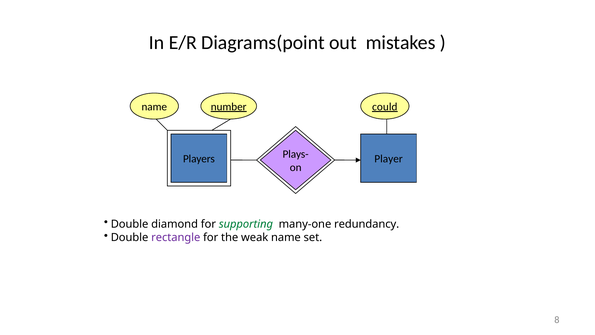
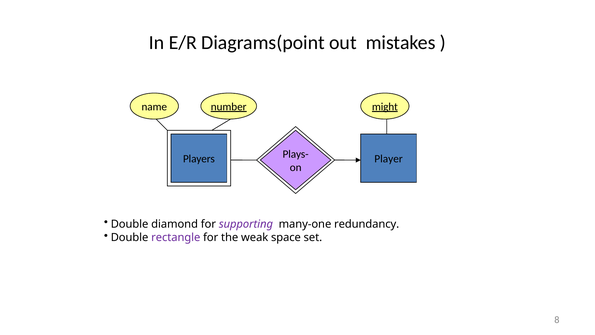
could: could -> might
supporting colour: green -> purple
weak name: name -> space
